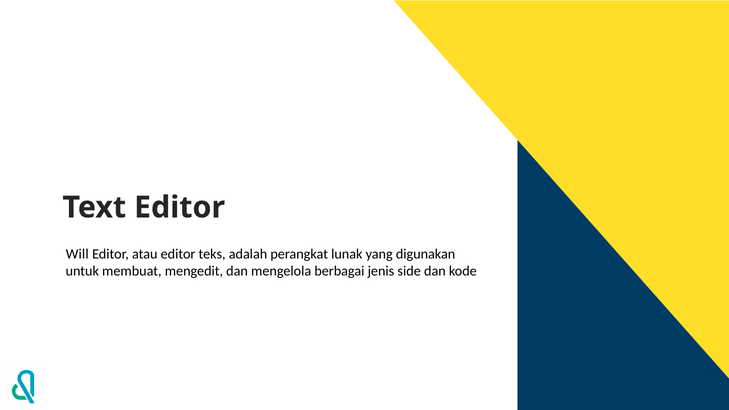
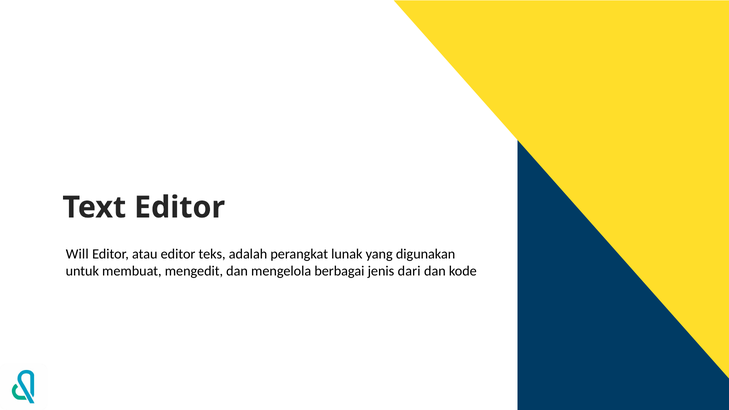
side: side -> dari
